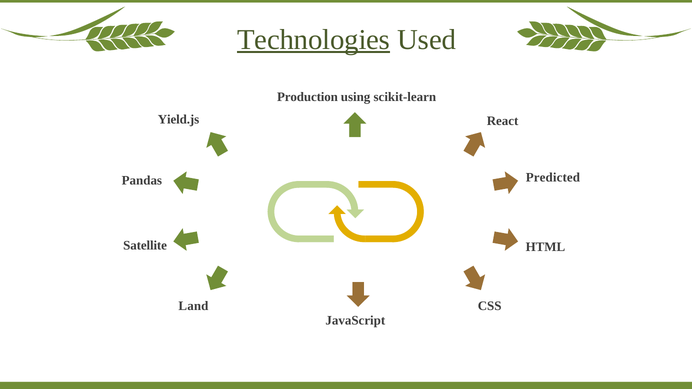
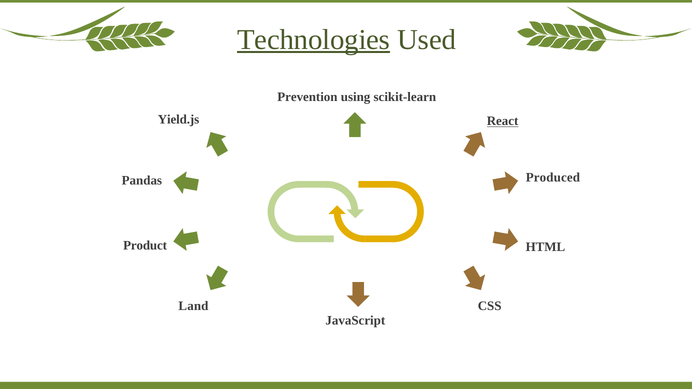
Production: Production -> Prevention
React underline: none -> present
Predicted: Predicted -> Produced
Satellite: Satellite -> Product
